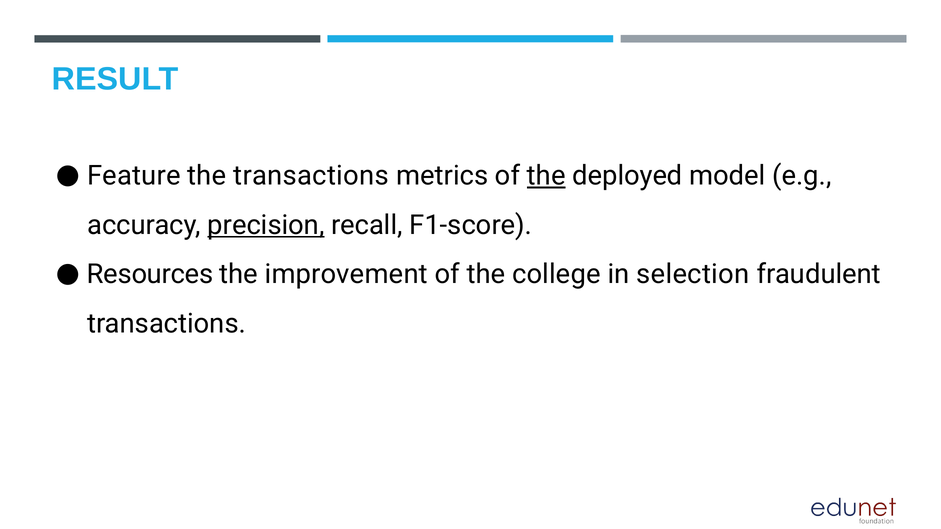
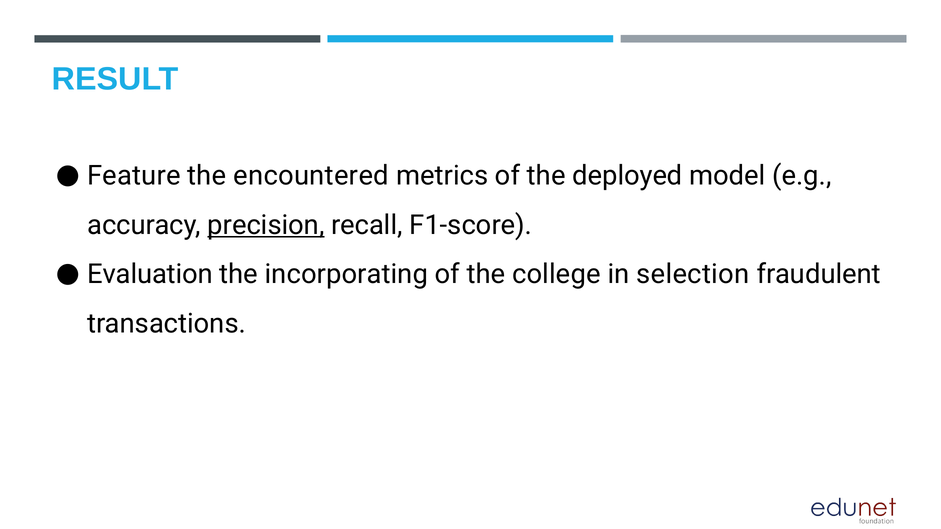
the transactions: transactions -> encountered
the at (546, 176) underline: present -> none
Resources: Resources -> Evaluation
improvement: improvement -> incorporating
